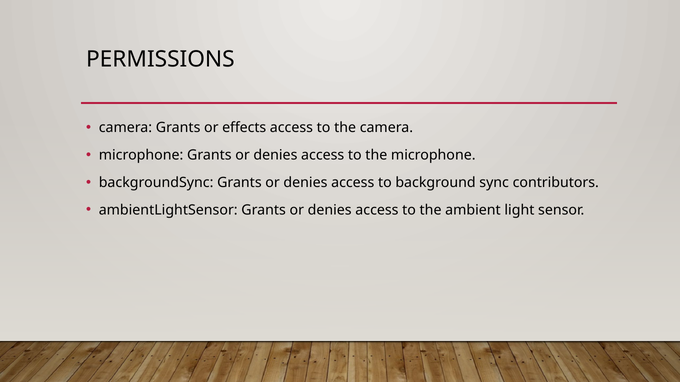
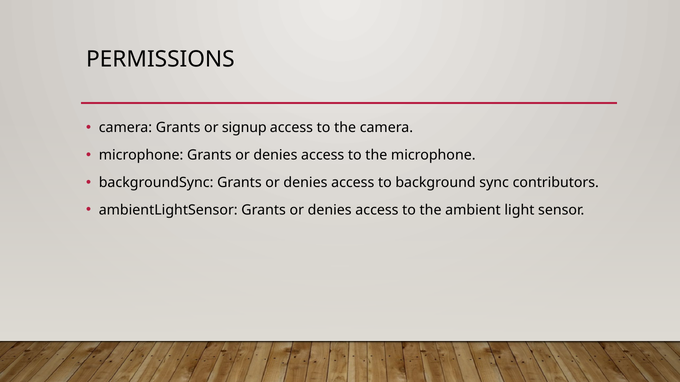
effects: effects -> signup
